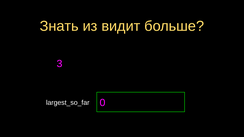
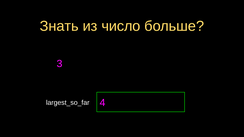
видит: видит -> число
0: 0 -> 4
